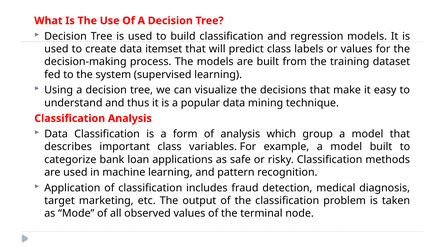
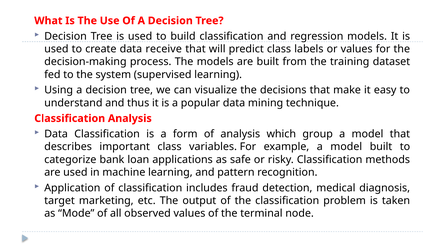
itemset: itemset -> receive
